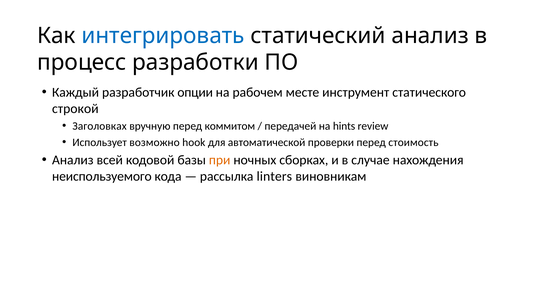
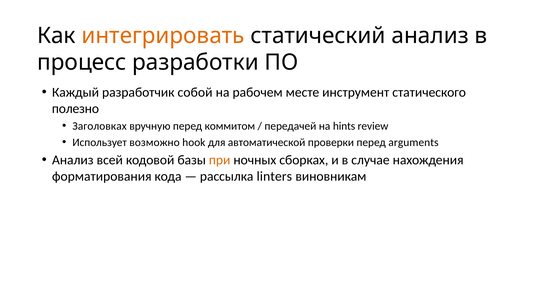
интегрировать colour: blue -> orange
опции: опции -> собой
строкой: строкой -> полезно
стоимость: стоимость -> arguments
неиспользуемого: неиспользуемого -> форматирования
